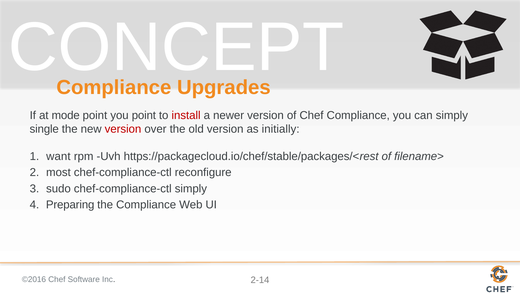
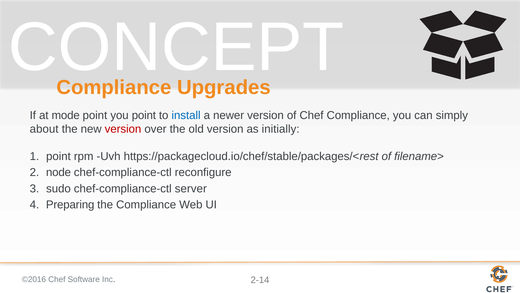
install colour: red -> blue
single: single -> about
want at (58, 156): want -> point
most: most -> node
chef-compliance-ctl simply: simply -> server
